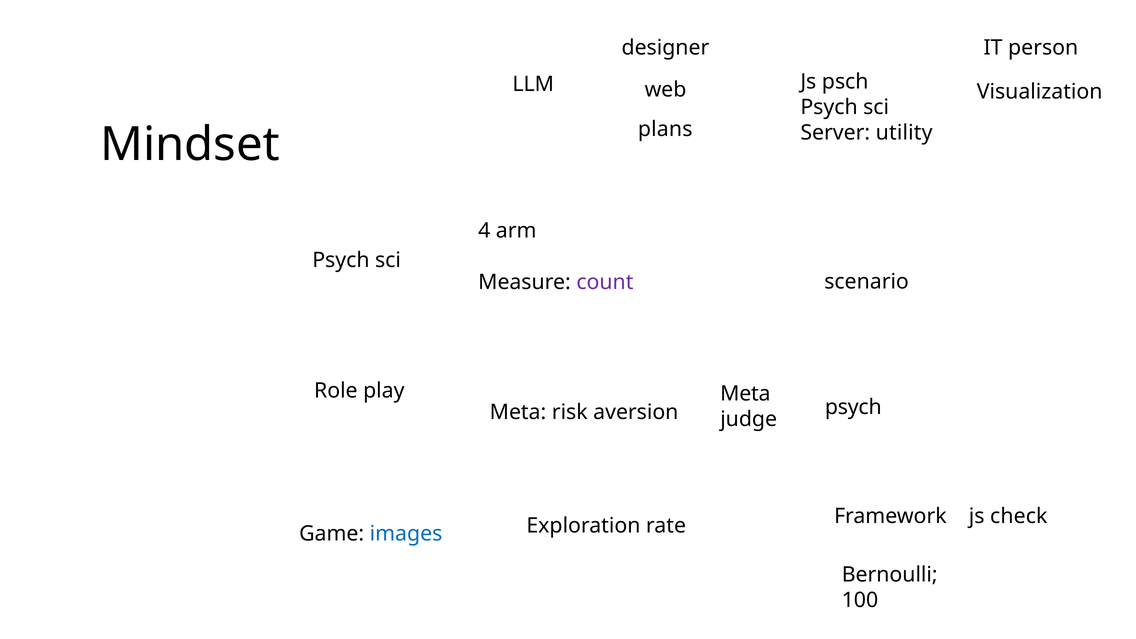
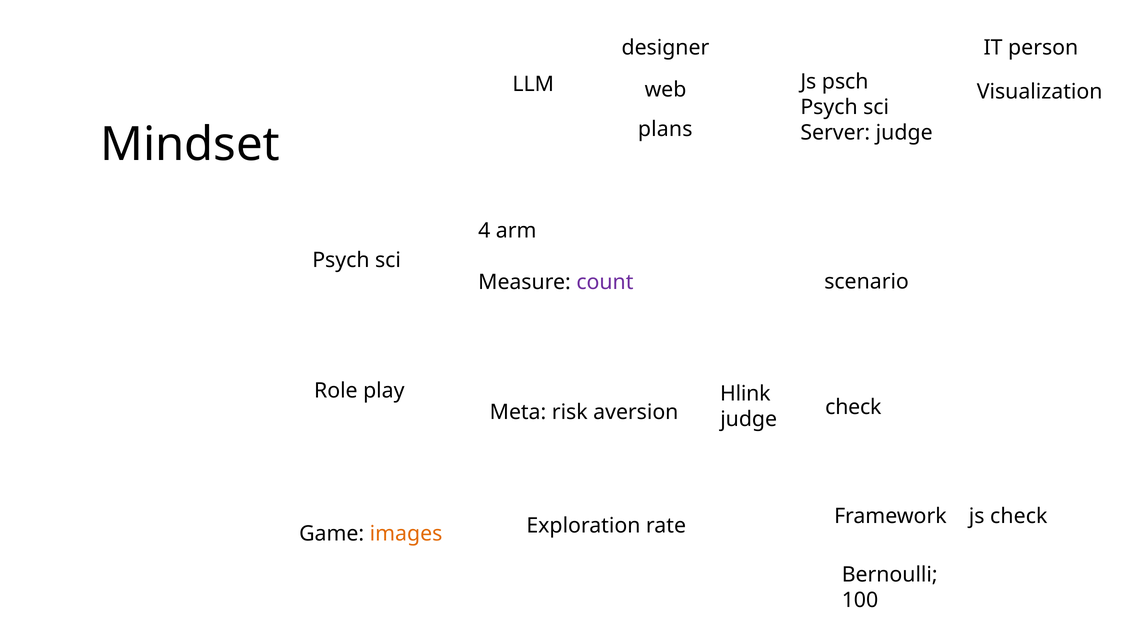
Server utility: utility -> judge
Meta at (745, 394): Meta -> Hlink
psych at (853, 407): psych -> check
images colour: blue -> orange
